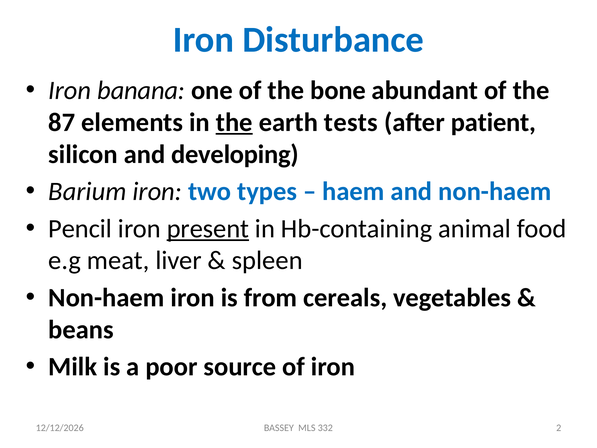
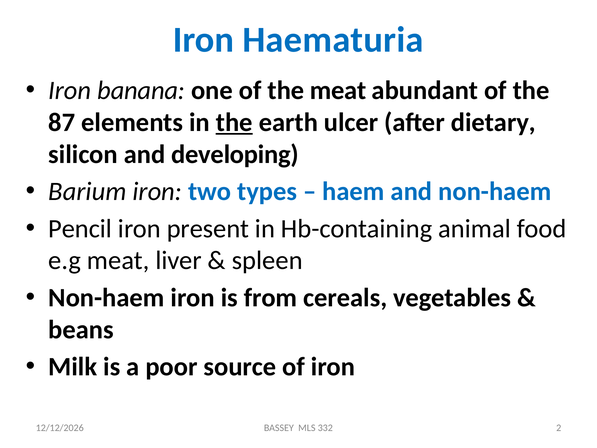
Disturbance: Disturbance -> Haematuria
the bone: bone -> meat
tests: tests -> ulcer
patient: patient -> dietary
present underline: present -> none
